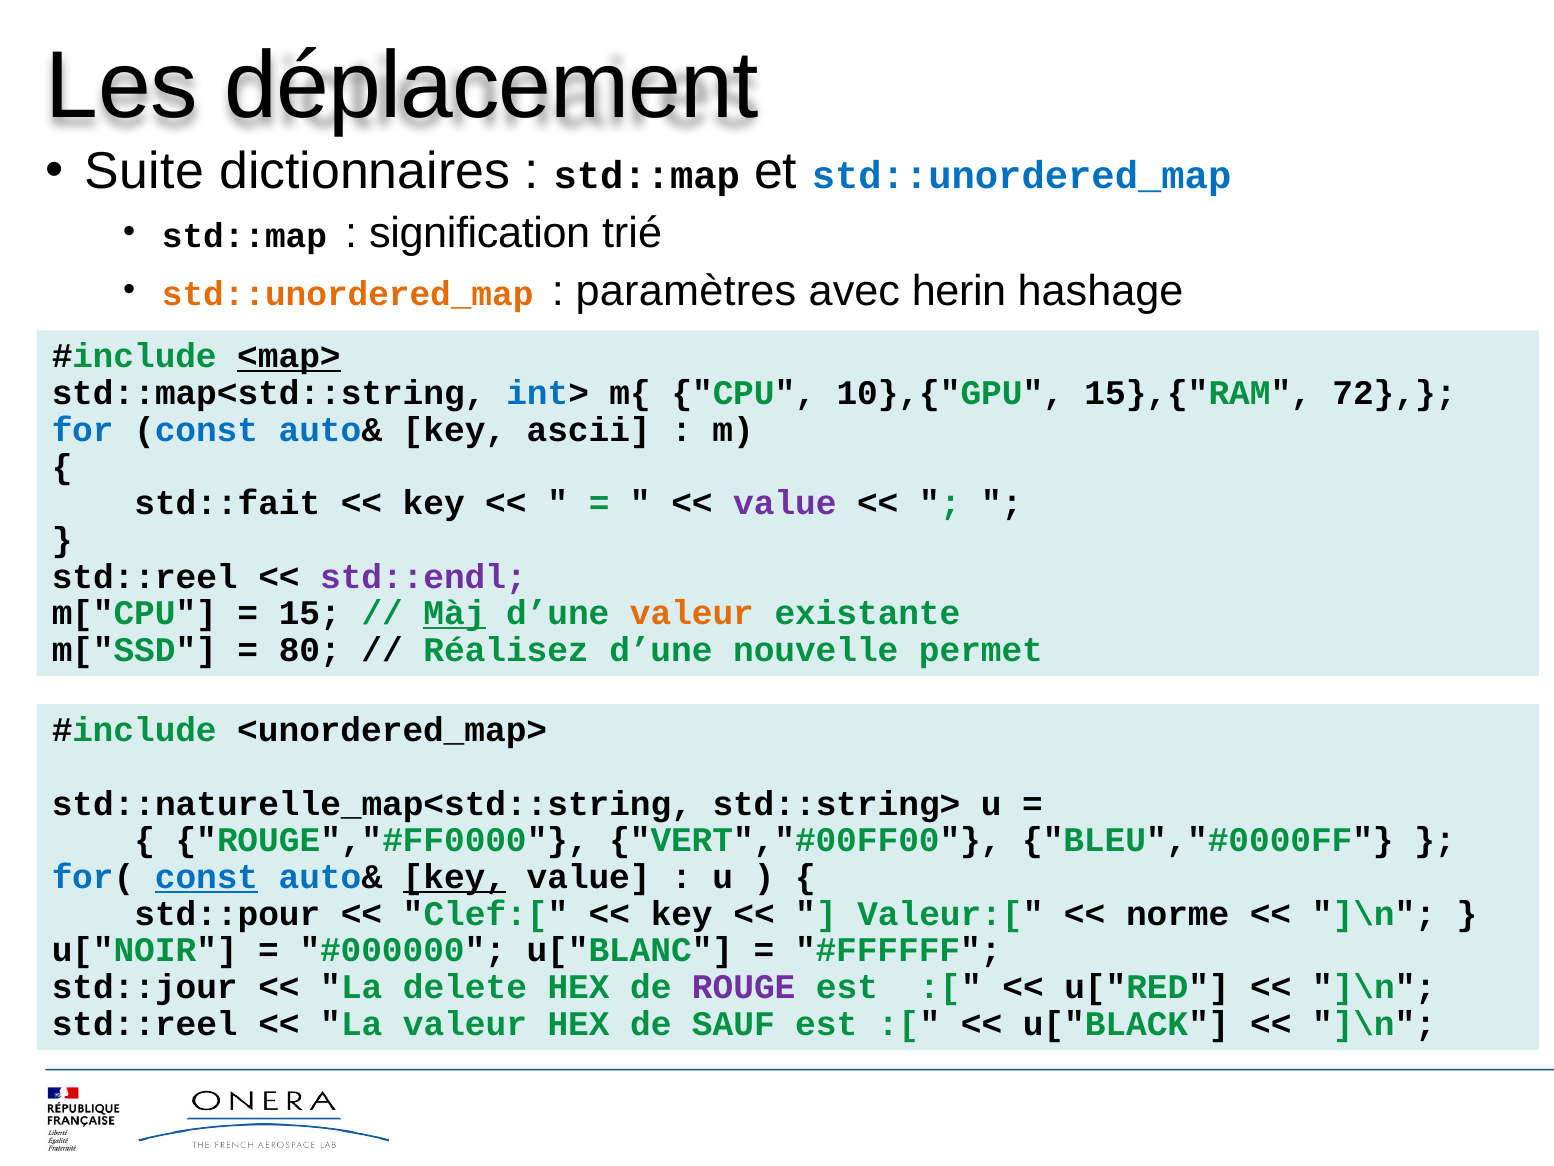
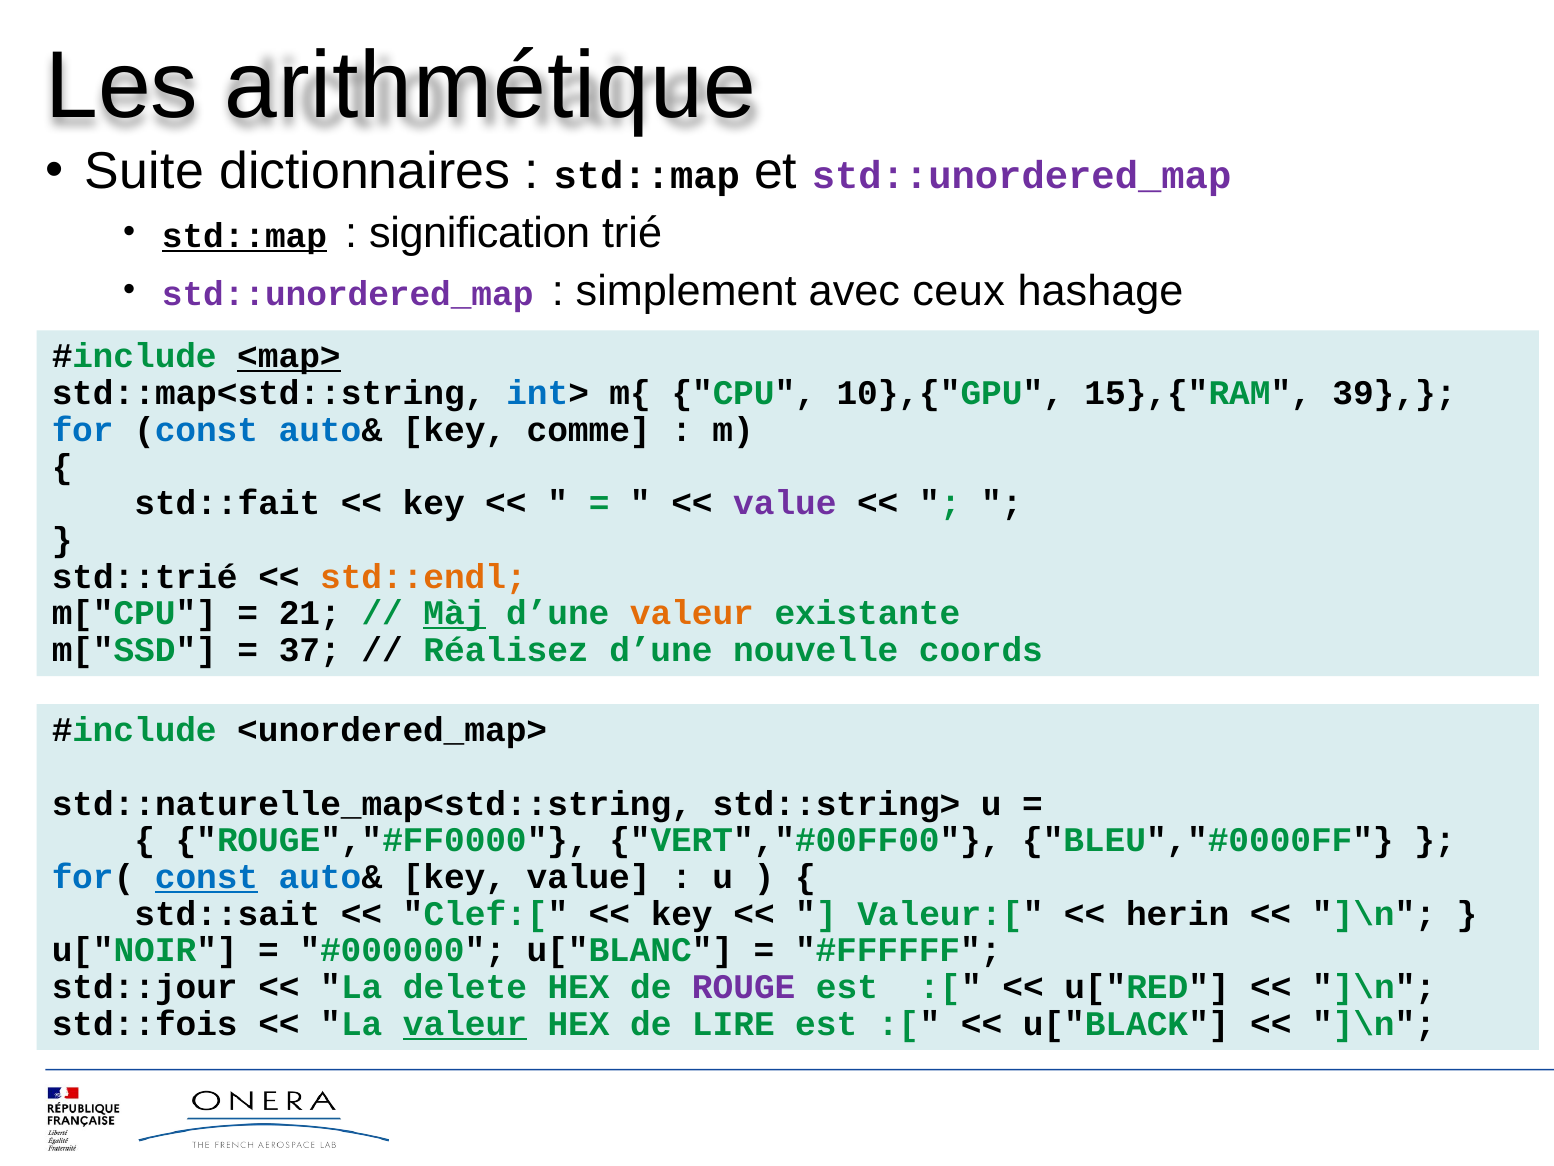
déplacement: déplacement -> arithmétique
std::unordered_map at (1022, 176) colour: blue -> purple
std::map at (244, 236) underline: none -> present
std::unordered_map at (348, 294) colour: orange -> purple
paramètres: paramètres -> simplement
herin: herin -> ceux
72: 72 -> 39
ascii: ascii -> comme
std::reel at (145, 577): std::reel -> std::trié
std::endl colour: purple -> orange
15: 15 -> 21
80: 80 -> 37
permet: permet -> coords
key at (454, 877) underline: present -> none
std::pour: std::pour -> std::sait
norme: norme -> herin
std::reel at (145, 1024): std::reel -> std::fois
valeur at (465, 1024) underline: none -> present
SAUF: SAUF -> LIRE
